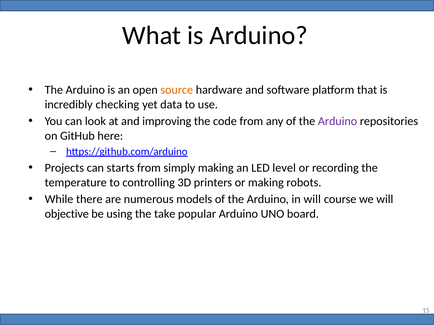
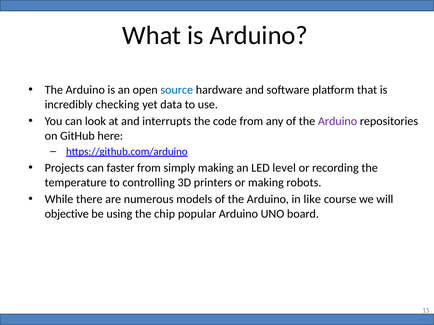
source colour: orange -> blue
improving: improving -> interrupts
starts: starts -> faster
in will: will -> like
take: take -> chip
